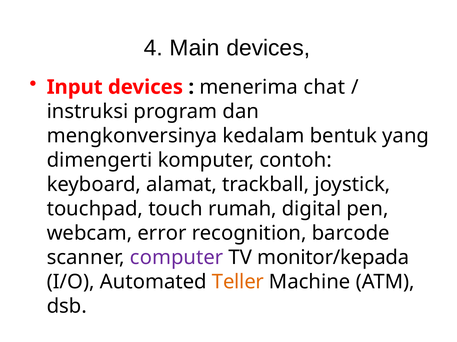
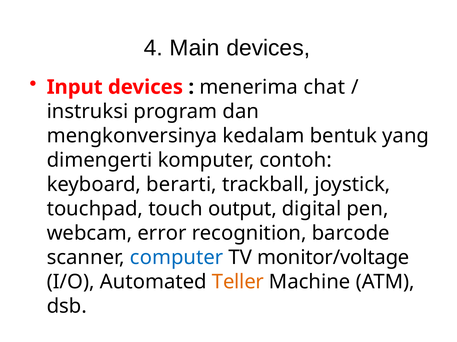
alamat: alamat -> berarti
rumah: rumah -> output
computer colour: purple -> blue
monitor/kepada: monitor/kepada -> monitor/voltage
